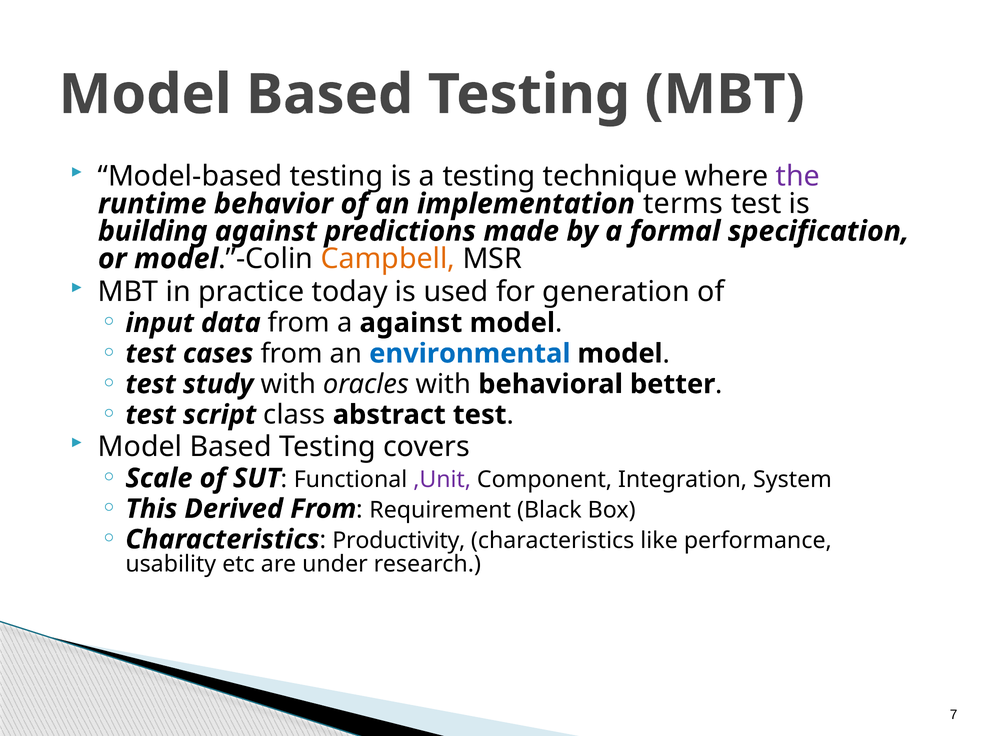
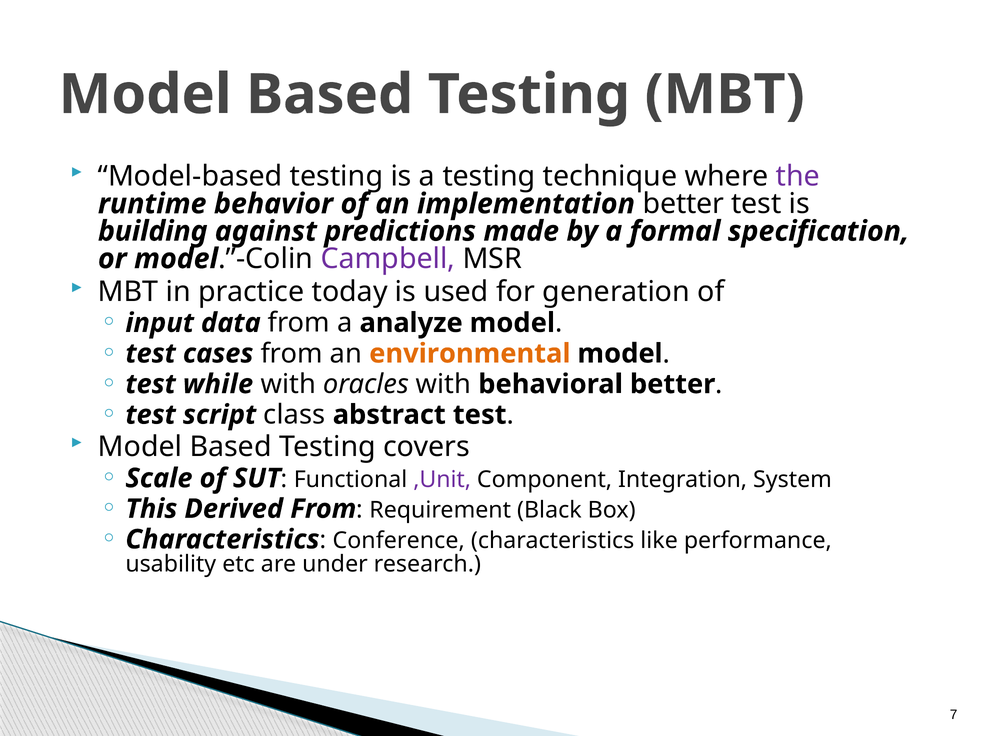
implementation terms: terms -> better
Campbell colour: orange -> purple
a against: against -> analyze
environmental colour: blue -> orange
study: study -> while
Productivity: Productivity -> Conference
